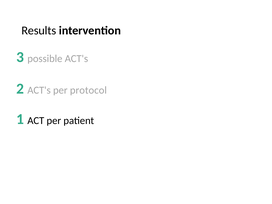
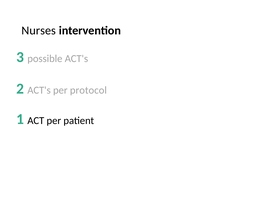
Results: Results -> Nurses
